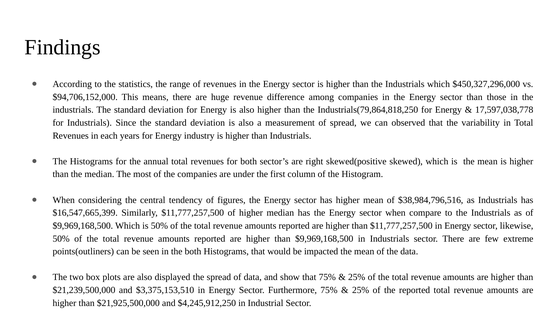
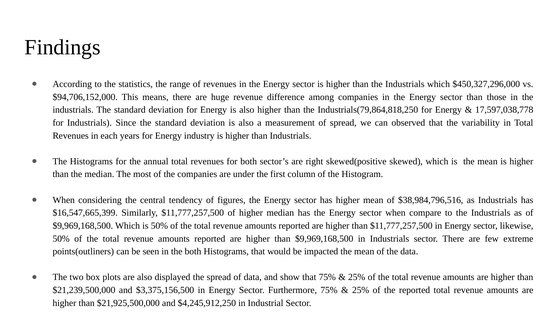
$3,375,153,510: $3,375,153,510 -> $3,375,156,500
